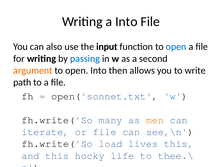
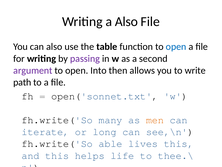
a Into: Into -> Also
input: input -> table
passing colour: blue -> purple
argument colour: orange -> purple
or file: file -> long
load: load -> able
hocky: hocky -> helps
